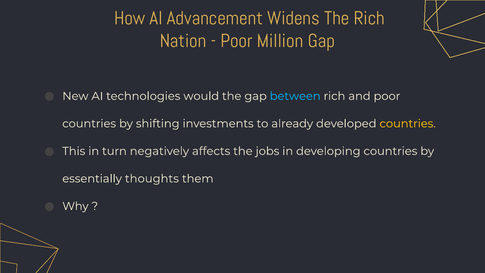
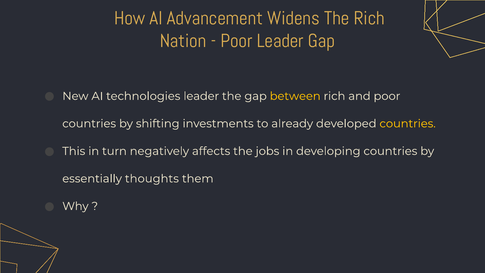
Poor Million: Million -> Leader
technologies would: would -> leader
between colour: light blue -> yellow
